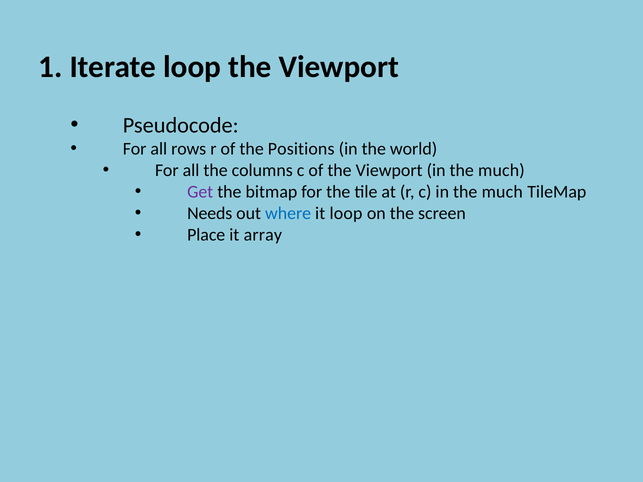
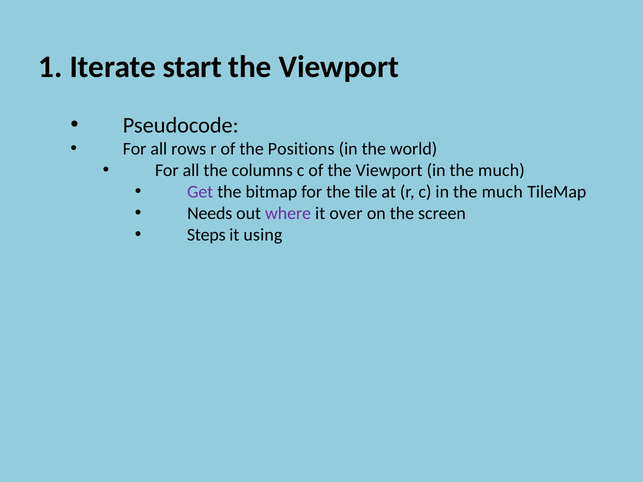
Iterate loop: loop -> start
where colour: blue -> purple
it loop: loop -> over
Place: Place -> Steps
array: array -> using
